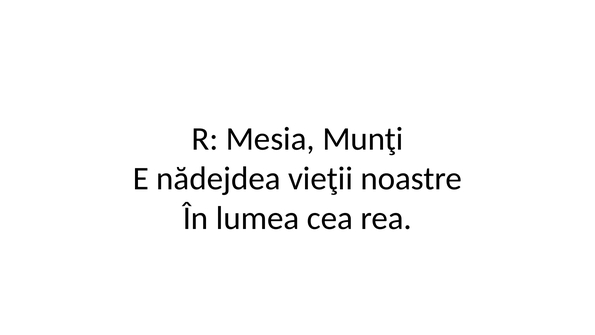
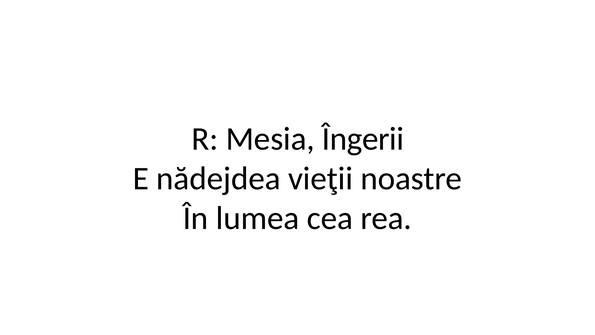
Munţi: Munţi -> Îngerii
